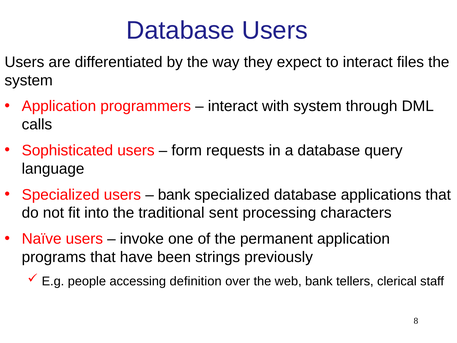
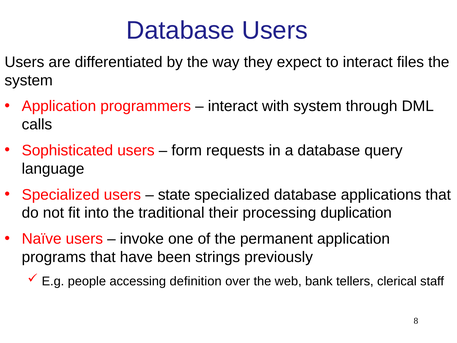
bank at (174, 195): bank -> state
sent: sent -> their
characters: characters -> duplication
